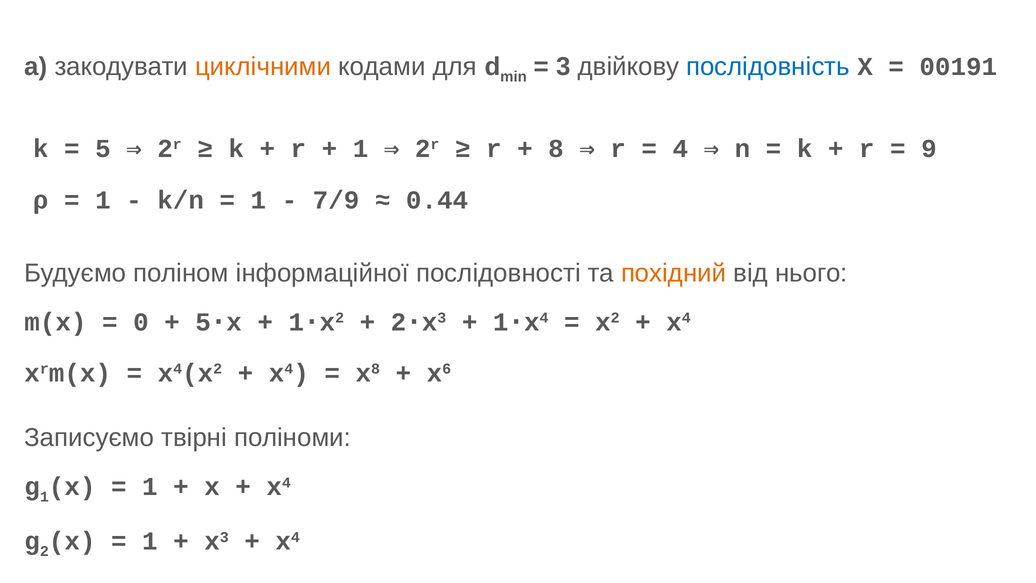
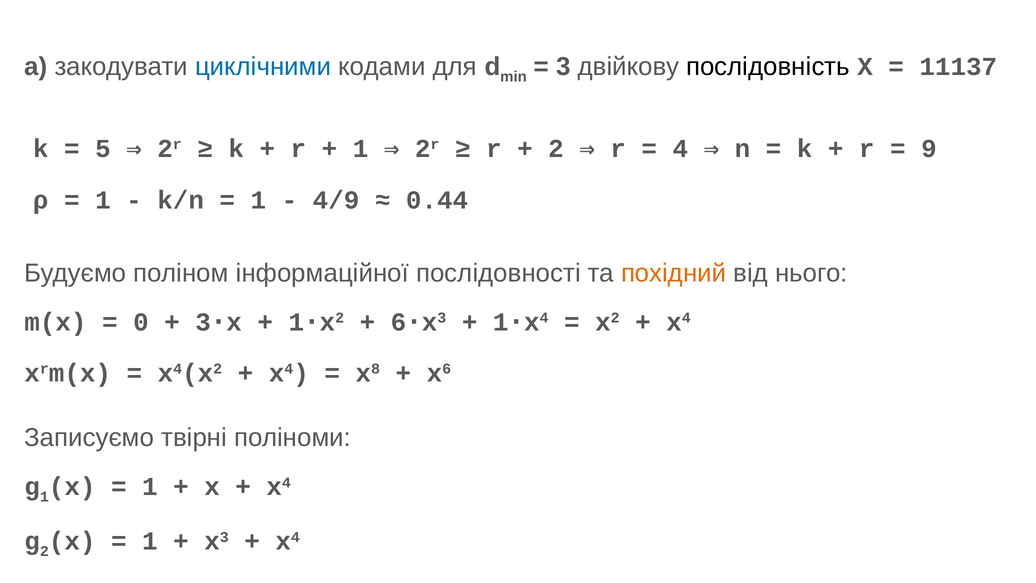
циклічними colour: orange -> blue
послідовність colour: blue -> black
00191: 00191 -> 11137
8 at (556, 148): 8 -> 2
7/9: 7/9 -> 4/9
2 at (399, 322): 2 -> 6
5 at (203, 322): 5 -> 3
